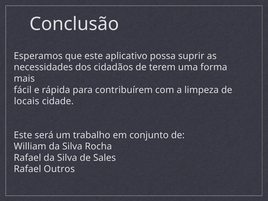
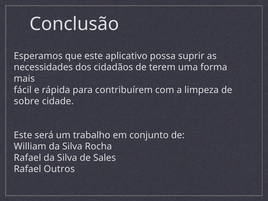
locais: locais -> sobre
